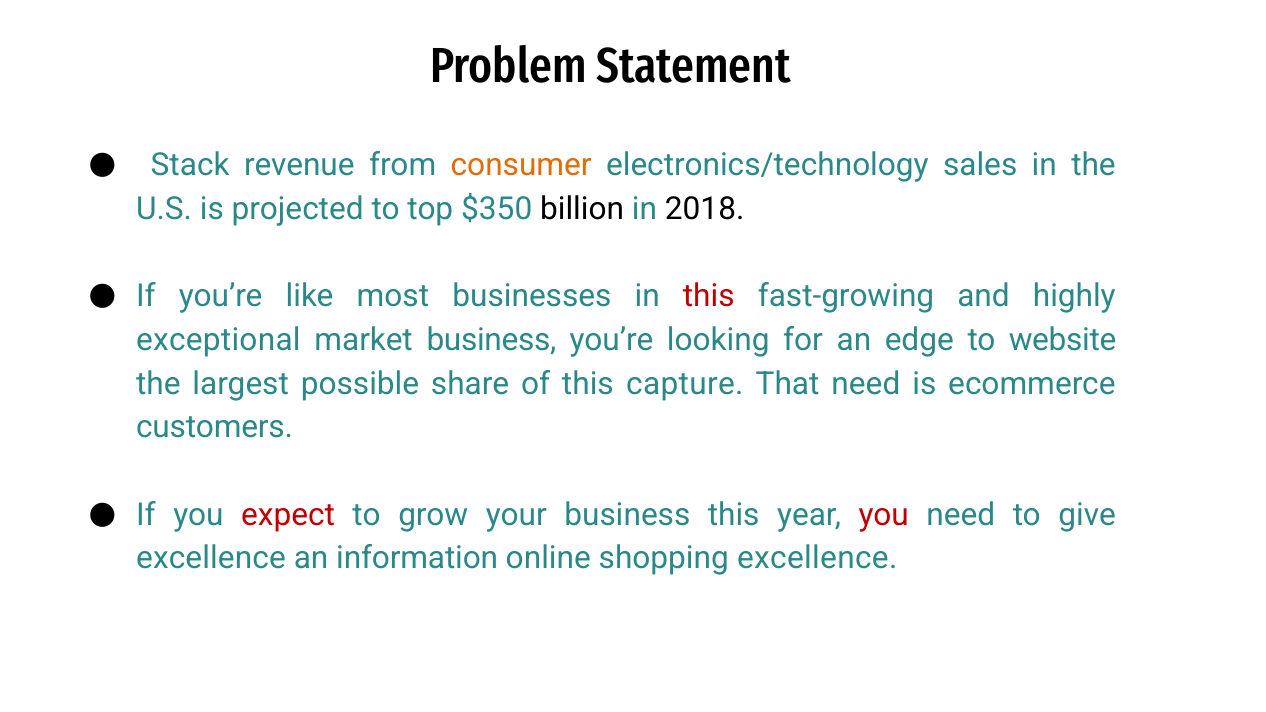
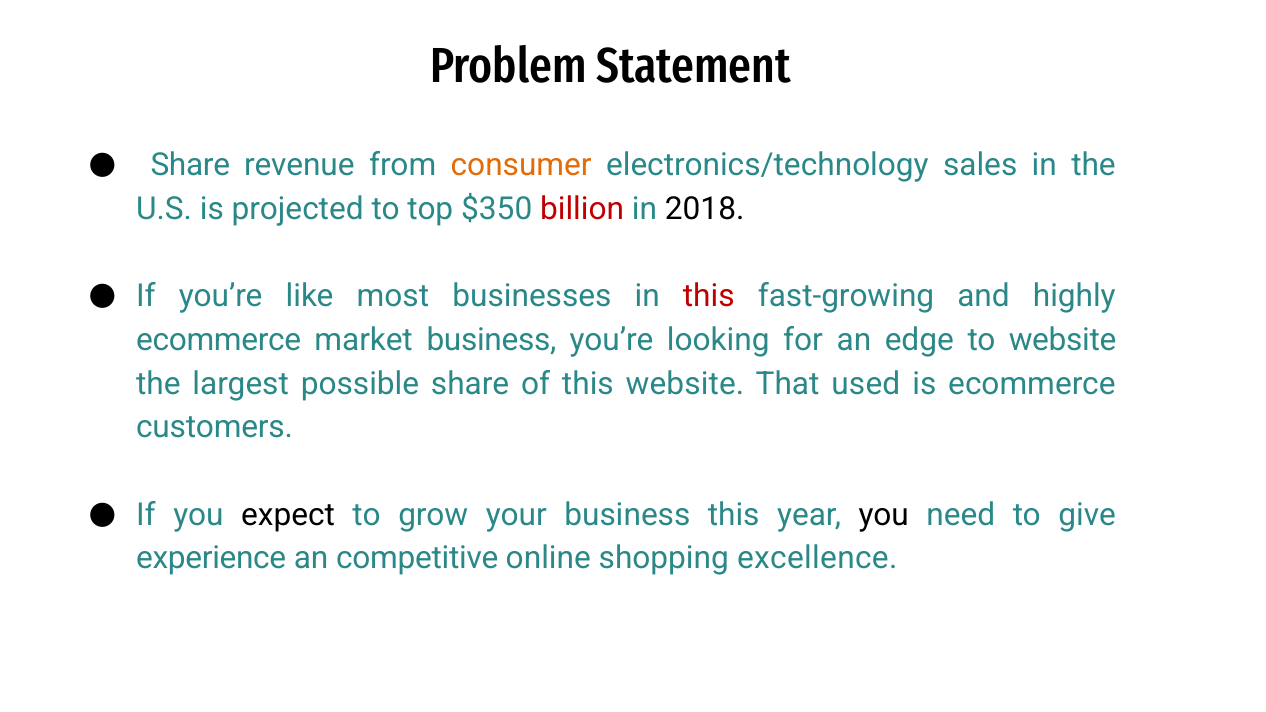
Stack at (190, 165): Stack -> Share
billion colour: black -> red
exceptional at (218, 340): exceptional -> ecommerce
this capture: capture -> website
That need: need -> used
expect colour: red -> black
you at (884, 515) colour: red -> black
excellence at (211, 558): excellence -> experience
information: information -> competitive
